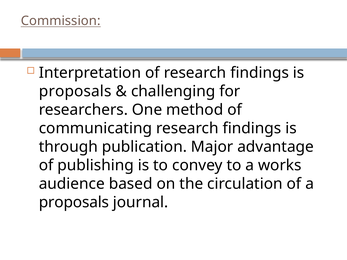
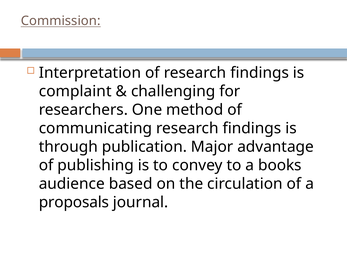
proposals at (75, 91): proposals -> complaint
works: works -> books
